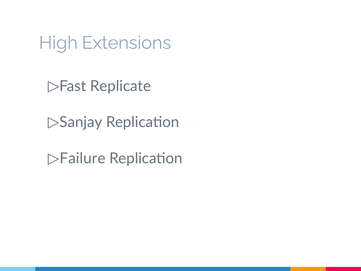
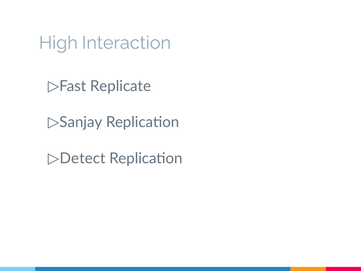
Extensions: Extensions -> Interaction
Failure: Failure -> Detect
